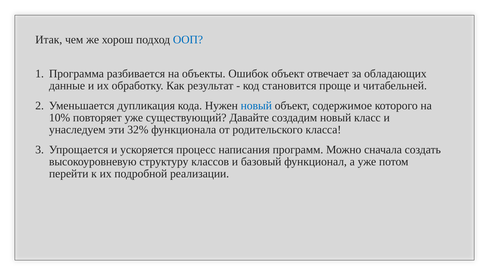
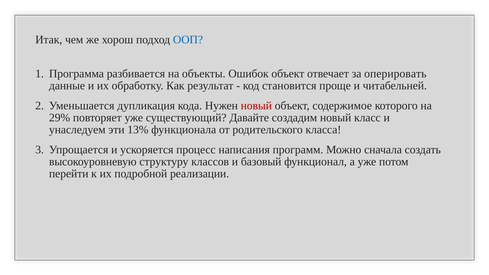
обладающих: обладающих -> оперировать
новый at (256, 106) colour: blue -> red
10%: 10% -> 29%
32%: 32% -> 13%
